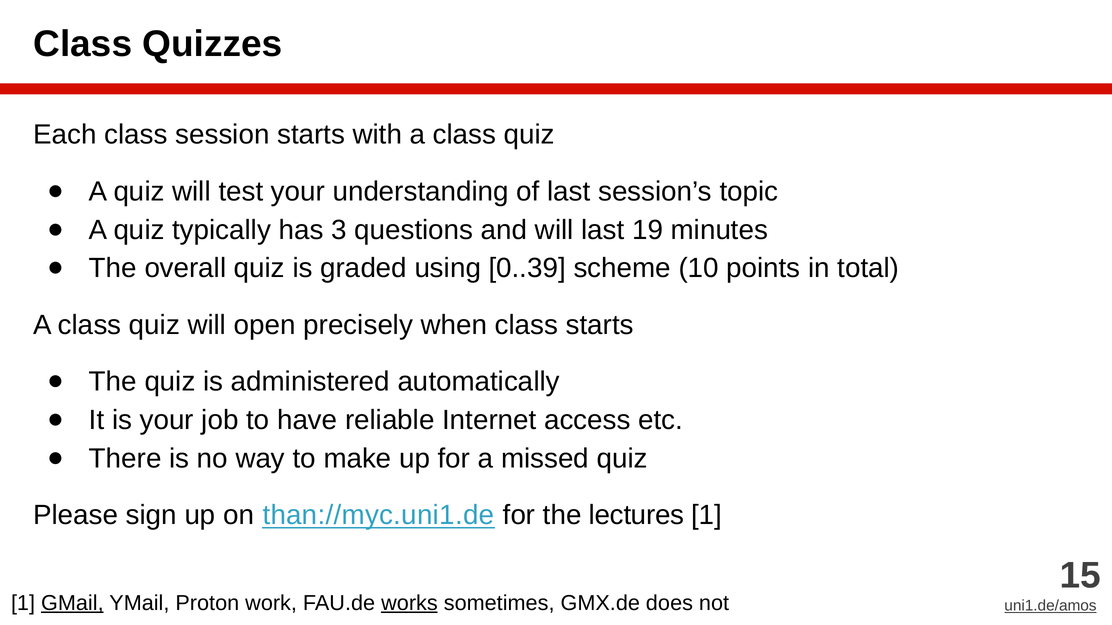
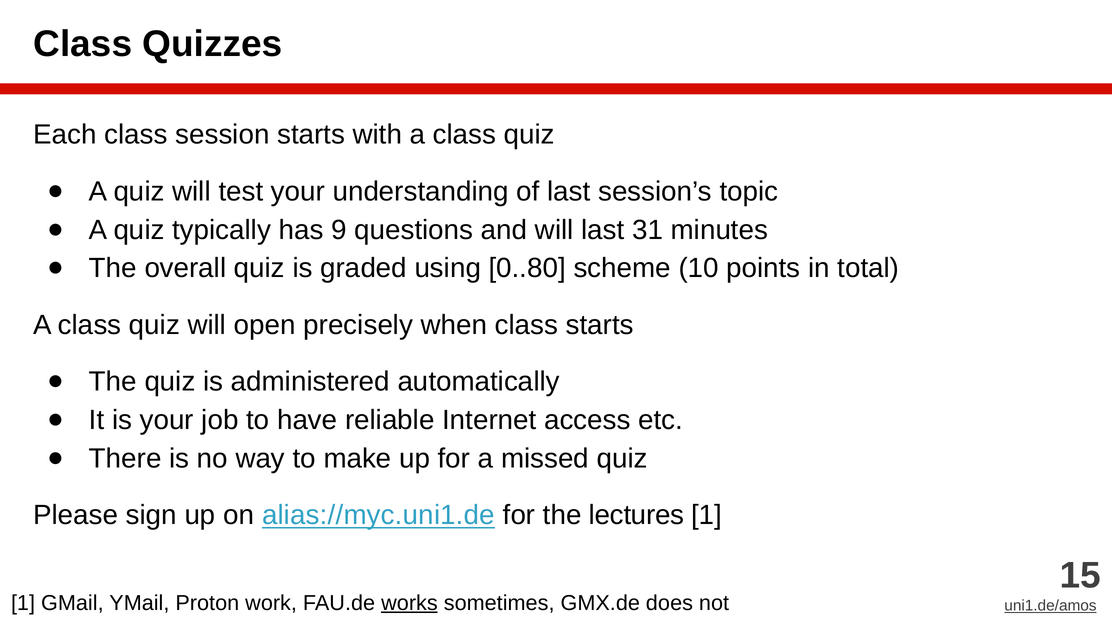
3: 3 -> 9
19: 19 -> 31
0..39: 0..39 -> 0..80
than://myc.uni1.de: than://myc.uni1.de -> alias://myc.uni1.de
GMail underline: present -> none
